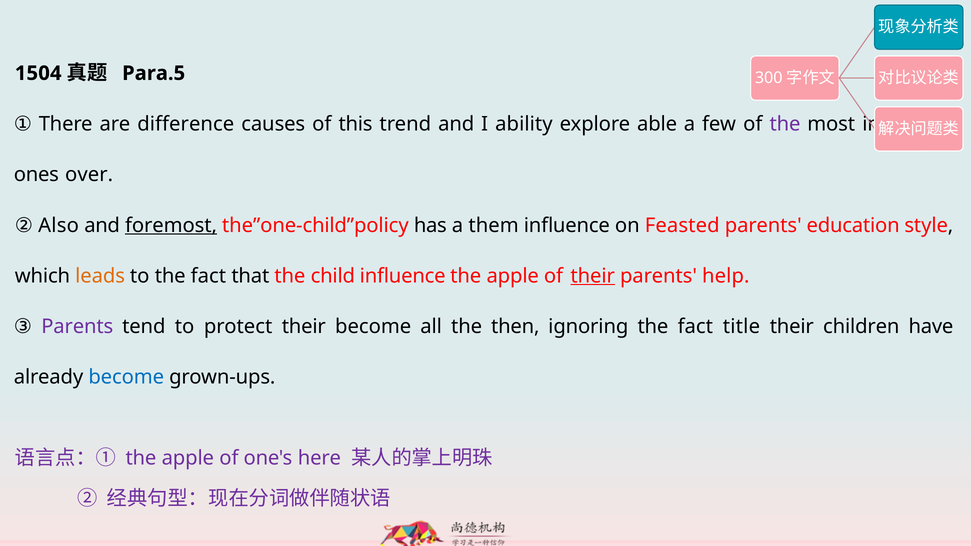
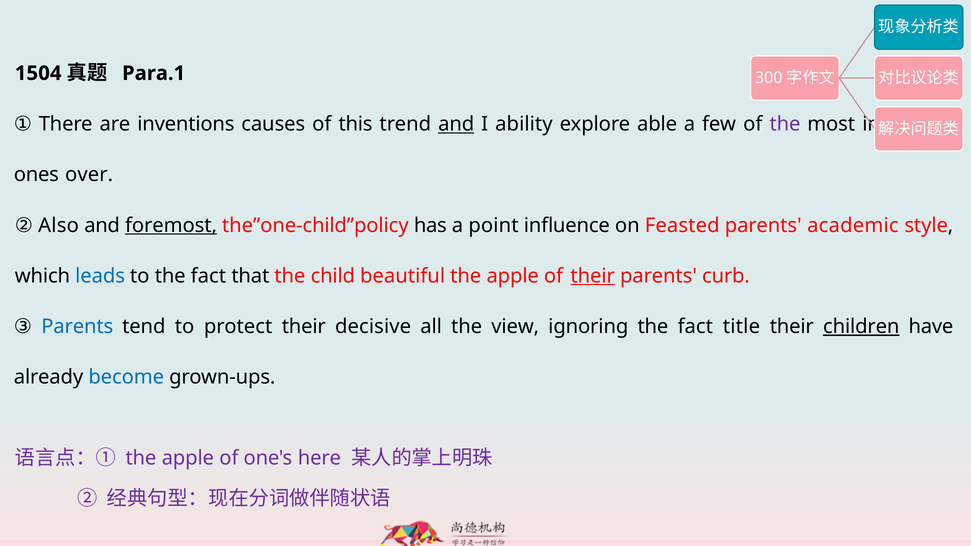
Para.5: Para.5 -> Para.1
difference: difference -> inventions
and at (456, 124) underline: none -> present
them: them -> point
education: education -> academic
leads colour: orange -> blue
child influence: influence -> beautiful
help: help -> curb
Parents at (77, 327) colour: purple -> blue
their become: become -> decisive
then: then -> view
children underline: none -> present
